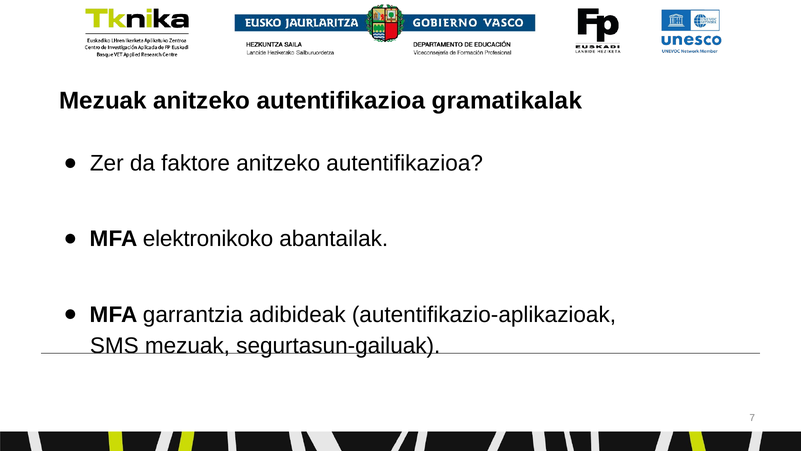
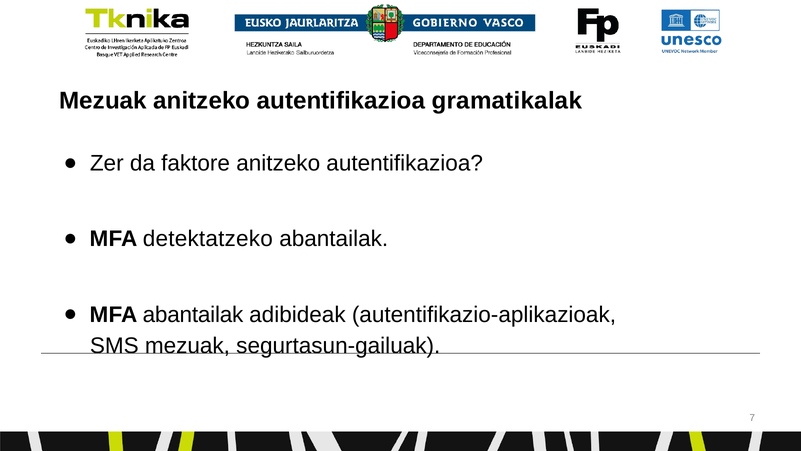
elektronikoko: elektronikoko -> detektatzeko
MFA garrantzia: garrantzia -> abantailak
